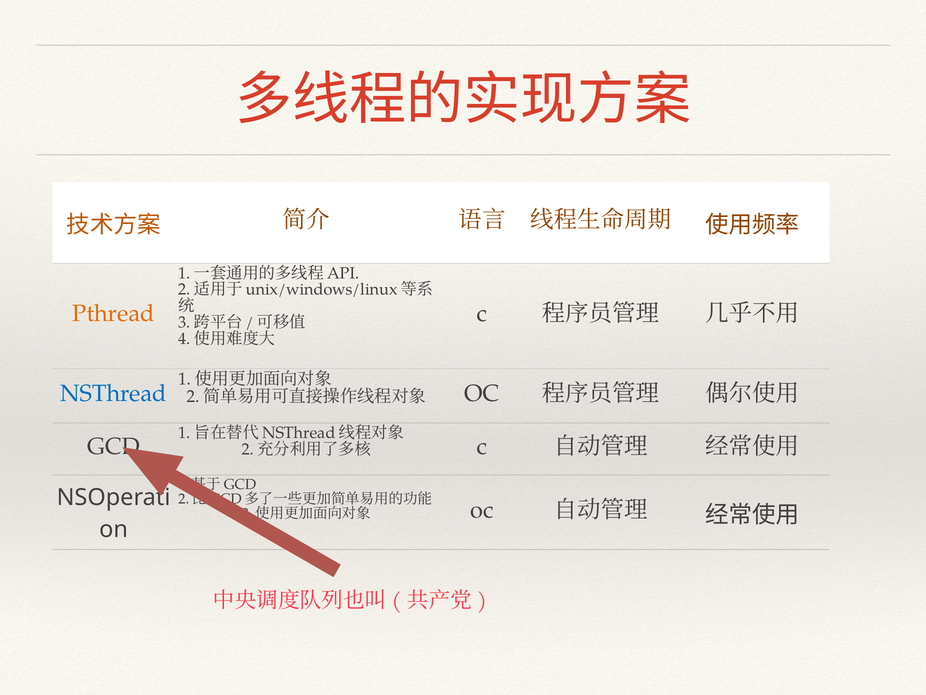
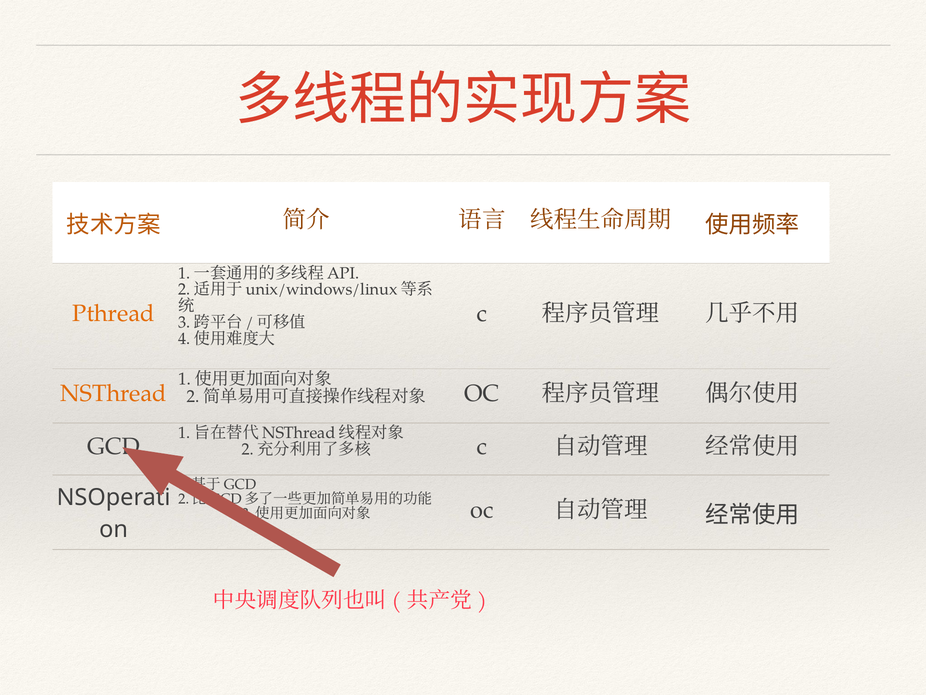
NSThread at (114, 393) colour: blue -> orange
